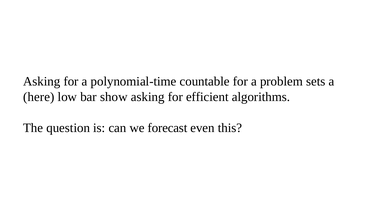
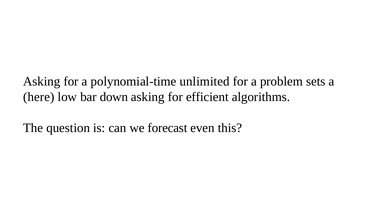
countable: countable -> unlimited
show: show -> down
